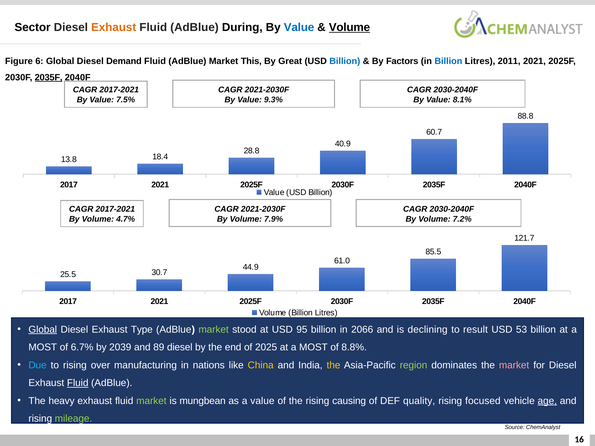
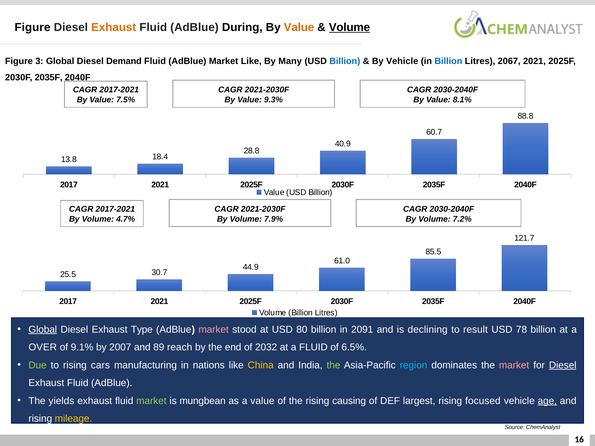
Sector at (33, 27): Sector -> Figure
Value at (299, 27) colour: blue -> orange
6: 6 -> 3
Market This: This -> Like
Great: Great -> Many
By Factors: Factors -> Vehicle
2011: 2011 -> 2067
2035F at (49, 77) underline: present -> none
market at (214, 330) colour: light green -> pink
95: 95 -> 80
2066: 2066 -> 2091
53: 53 -> 78
MOST at (43, 347): MOST -> OVER
6.7%: 6.7% -> 9.1%
2039: 2039 -> 2007
89 diesel: diesel -> reach
2025: 2025 -> 2032
MOST at (313, 347): MOST -> FLUID
8.8%: 8.8% -> 6.5%
Due colour: light blue -> light green
over: over -> cars
the at (333, 365) colour: yellow -> light green
region colour: light green -> light blue
Diesel at (563, 365) underline: none -> present
Fluid at (78, 383) underline: present -> none
heavy: heavy -> yields
quality: quality -> largest
mileage colour: light green -> yellow
